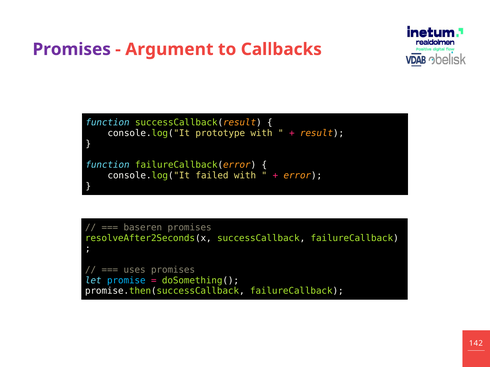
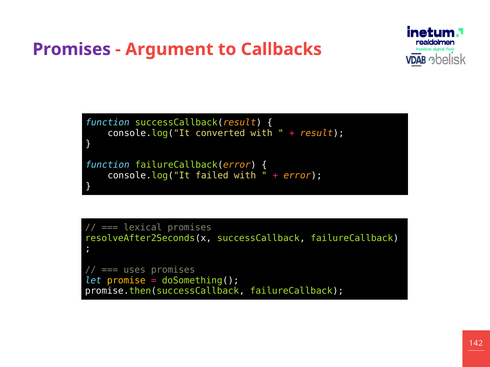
prototype: prototype -> converted
baseren: baseren -> lexical
promise colour: light blue -> yellow
